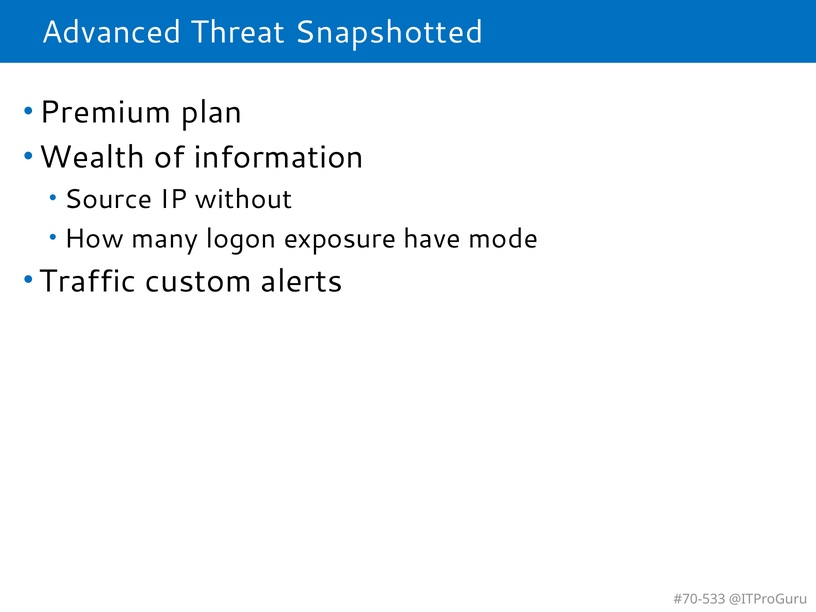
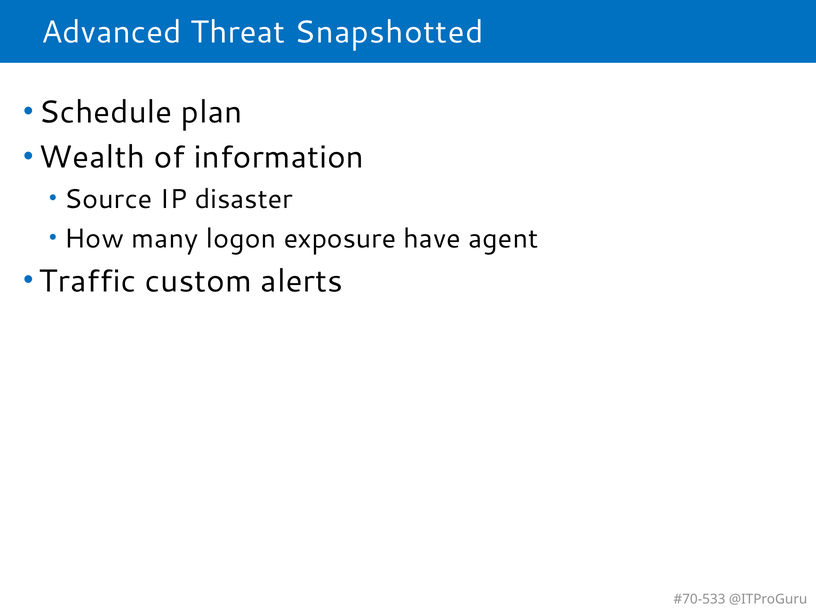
Premium: Premium -> Schedule
without: without -> disaster
mode: mode -> agent
